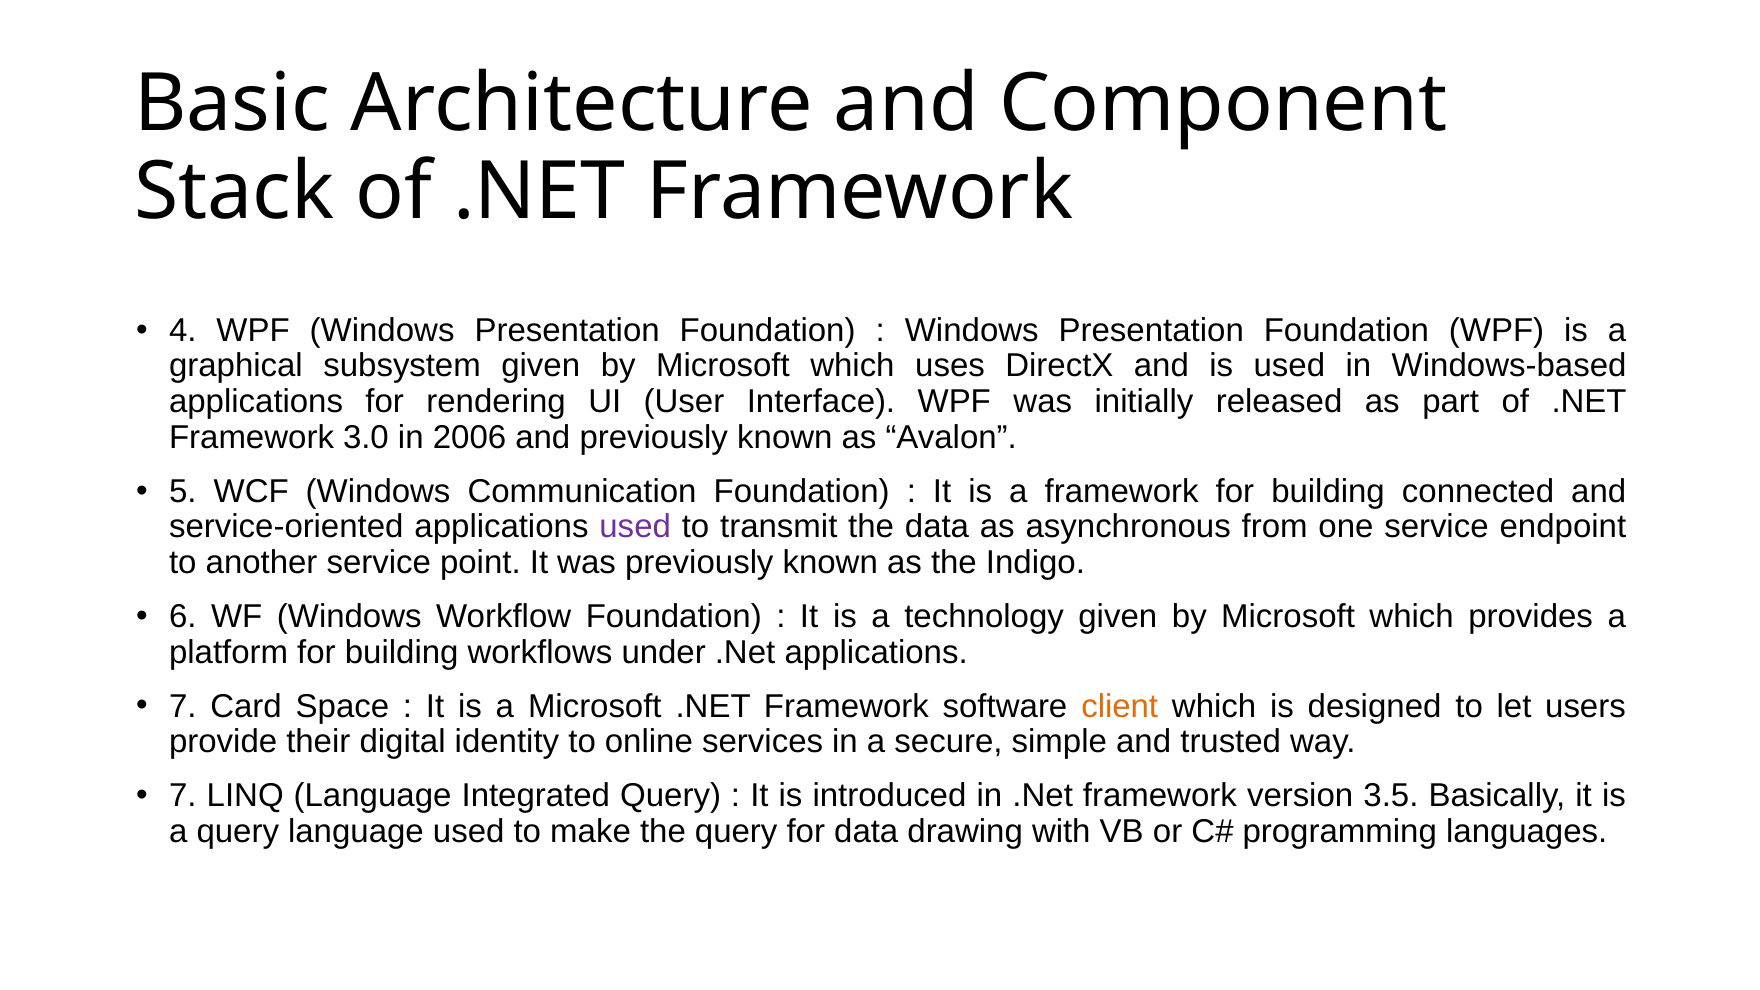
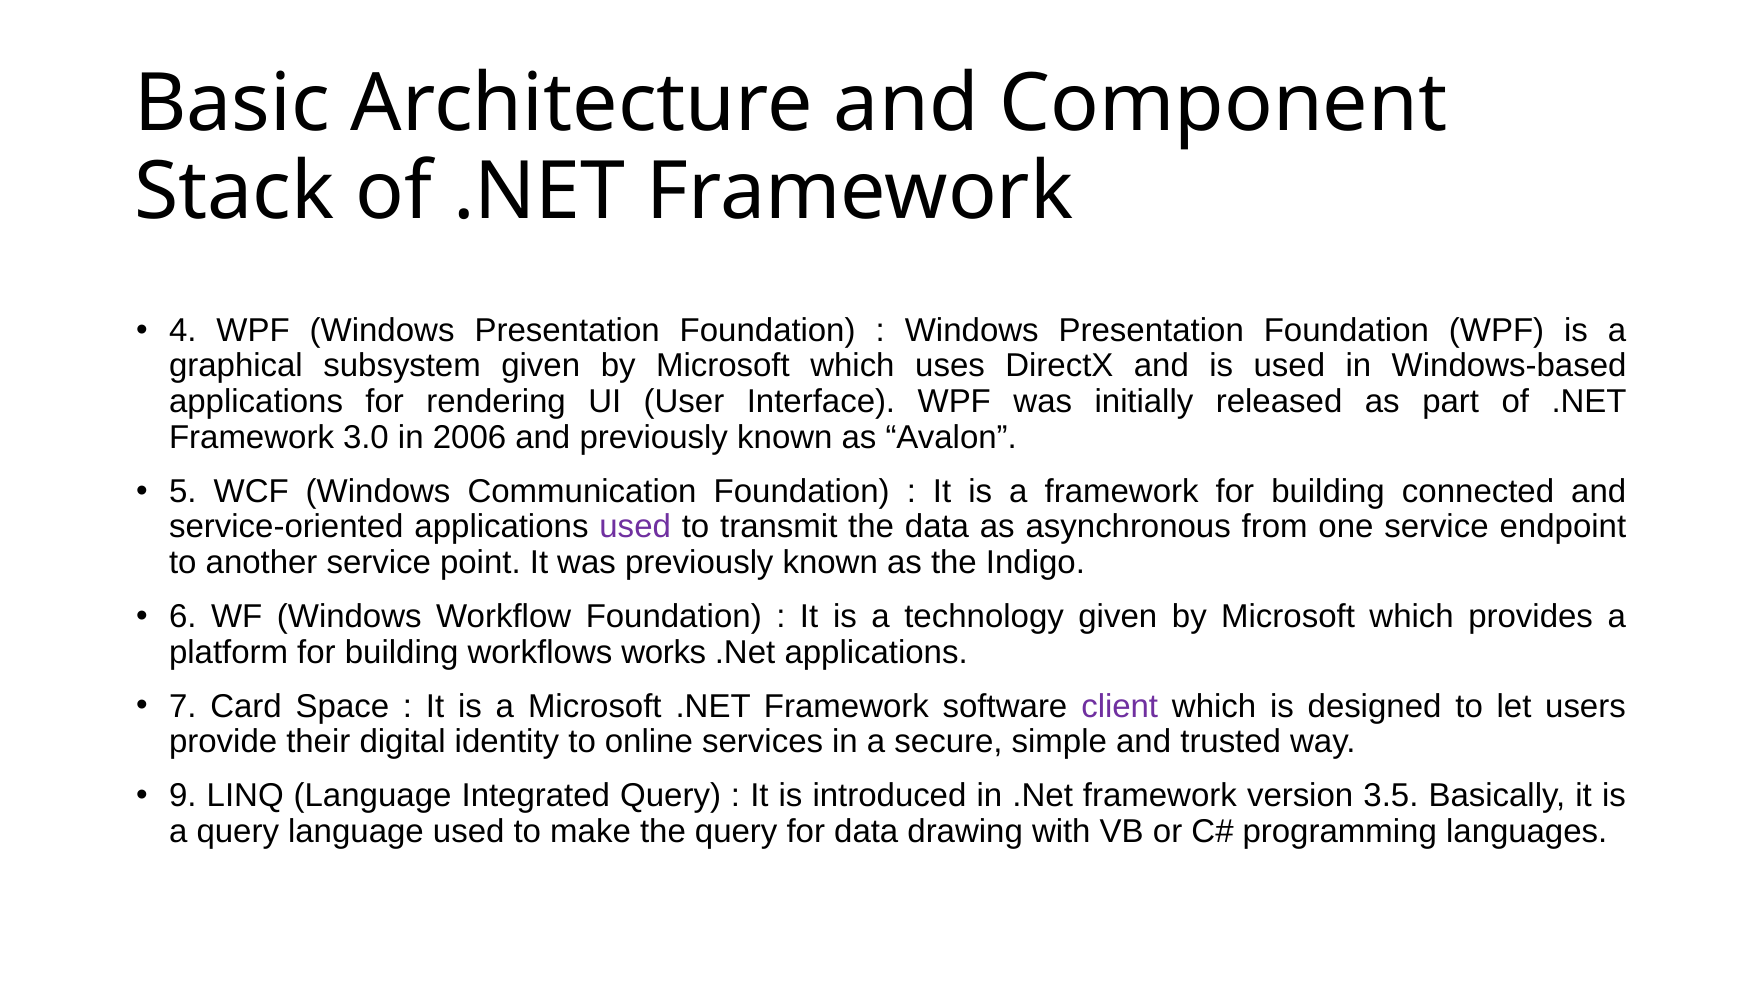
under: under -> works
client colour: orange -> purple
7 at (183, 796): 7 -> 9
